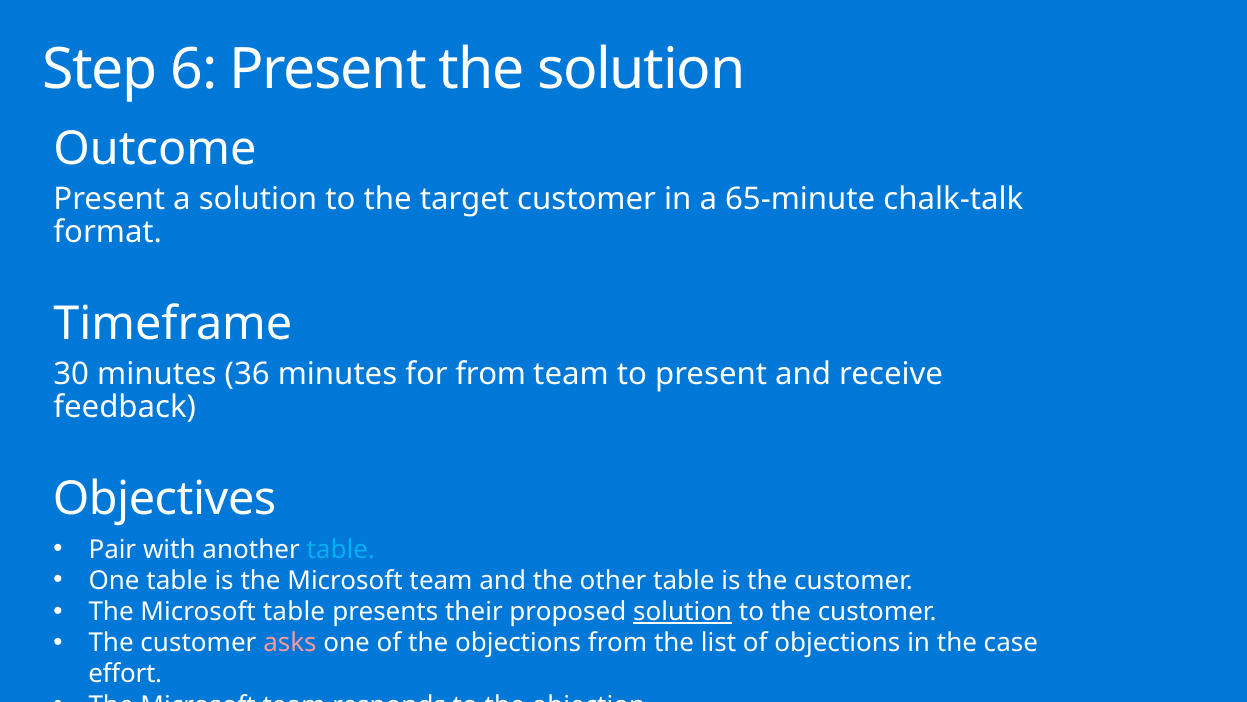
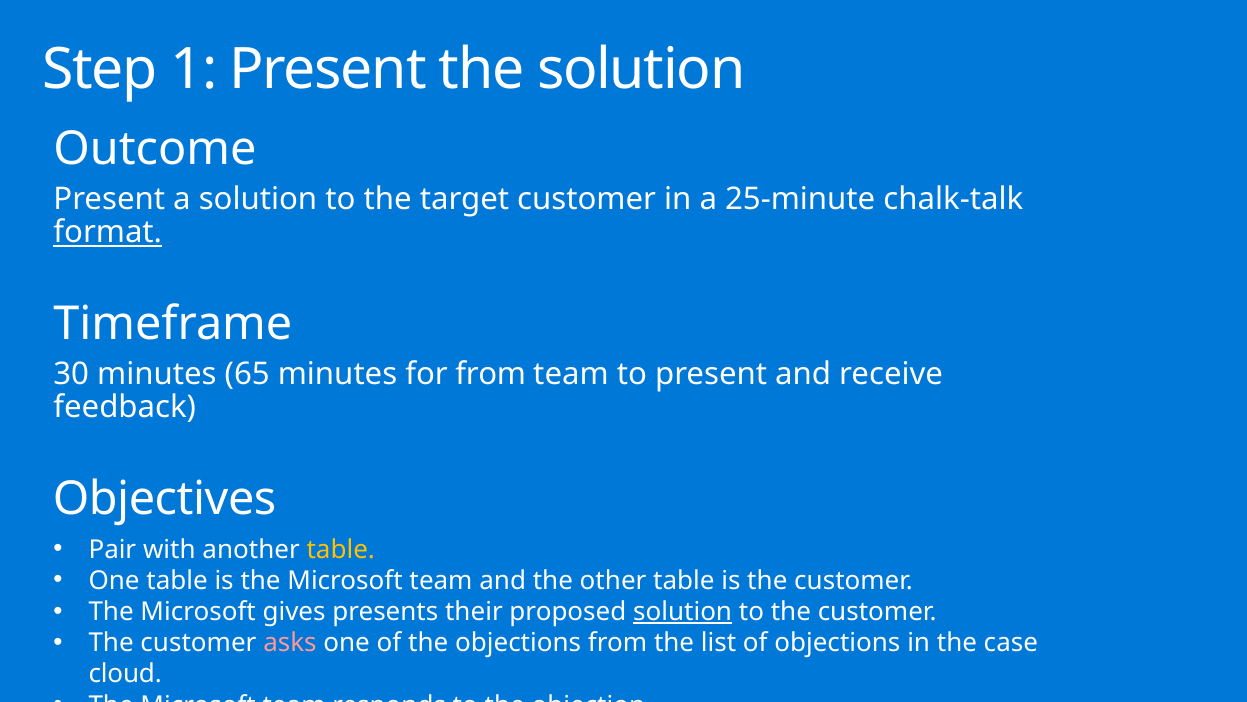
6: 6 -> 1
65-minute: 65-minute -> 25-minute
format underline: none -> present
36: 36 -> 65
table at (341, 549) colour: light blue -> yellow
Microsoft table: table -> gives
effort: effort -> cloud
